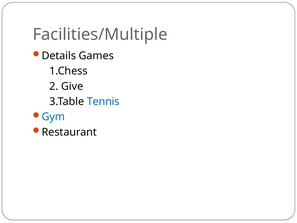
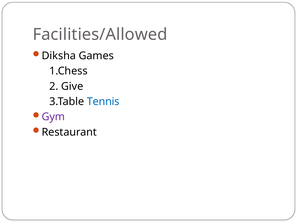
Facilities/Multiple: Facilities/Multiple -> Facilities/Allowed
Details: Details -> Diksha
Gym colour: blue -> purple
